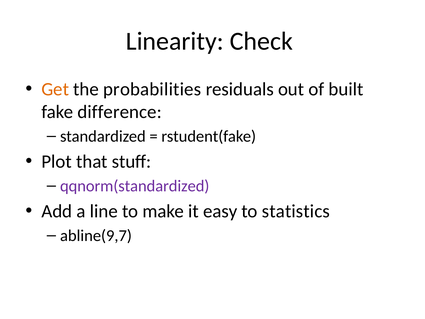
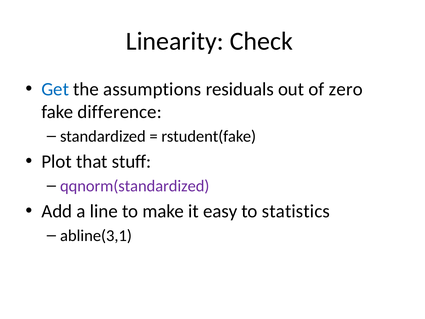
Get colour: orange -> blue
probabilities: probabilities -> assumptions
built: built -> zero
abline(9,7: abline(9,7 -> abline(3,1
